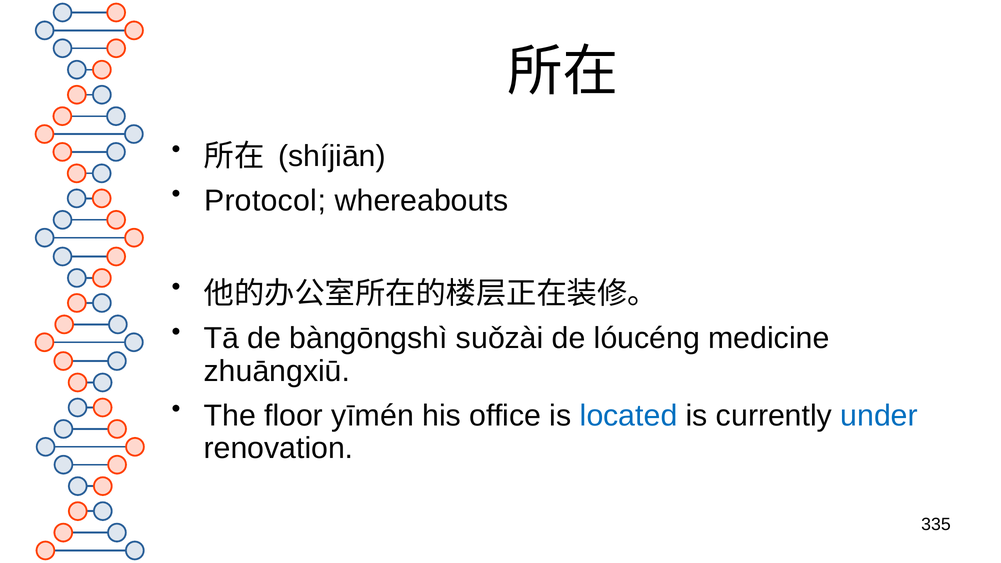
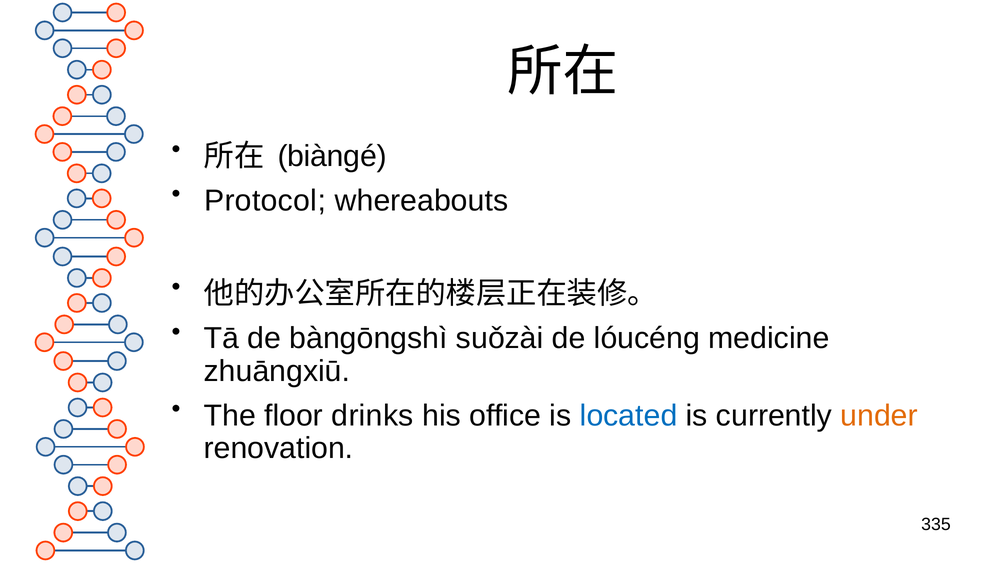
shíjiān: shíjiān -> biàngé
yīmén: yīmén -> drinks
under colour: blue -> orange
